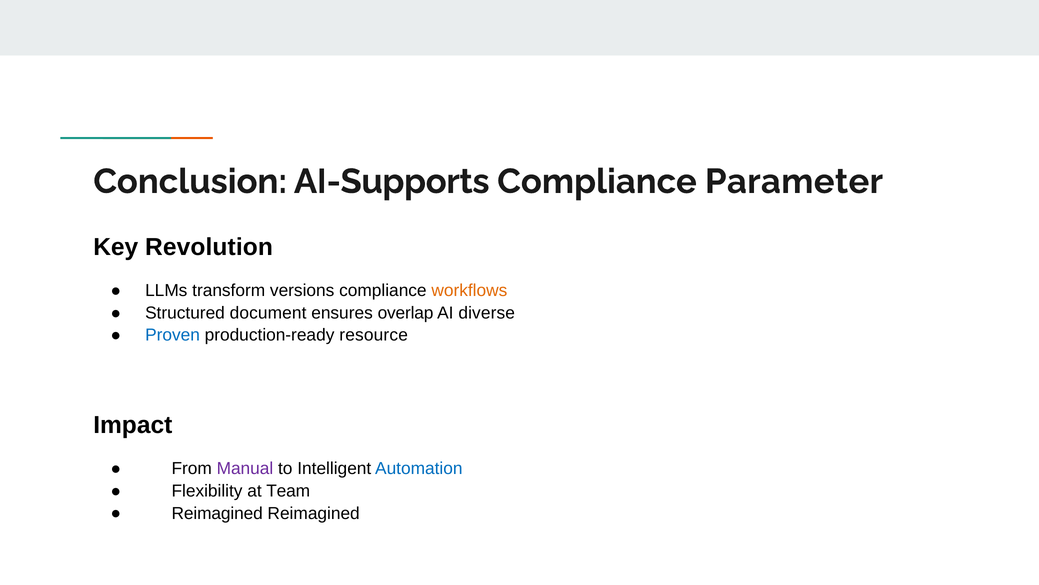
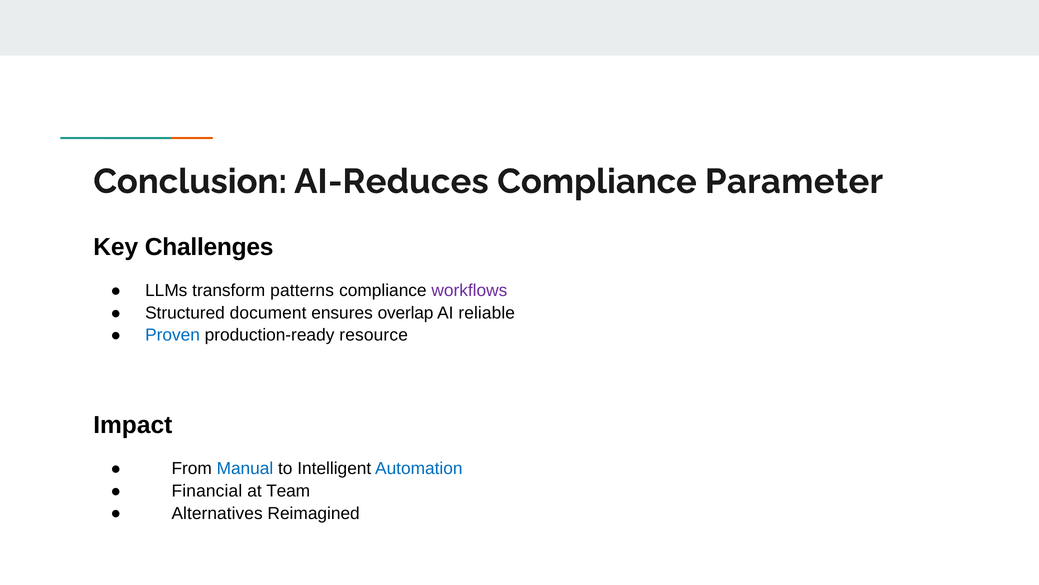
AI-Supports: AI-Supports -> AI-Reduces
Revolution: Revolution -> Challenges
versions: versions -> patterns
workflows colour: orange -> purple
diverse: diverse -> reliable
Manual colour: purple -> blue
Flexibility: Flexibility -> Financial
Reimagined at (217, 513): Reimagined -> Alternatives
